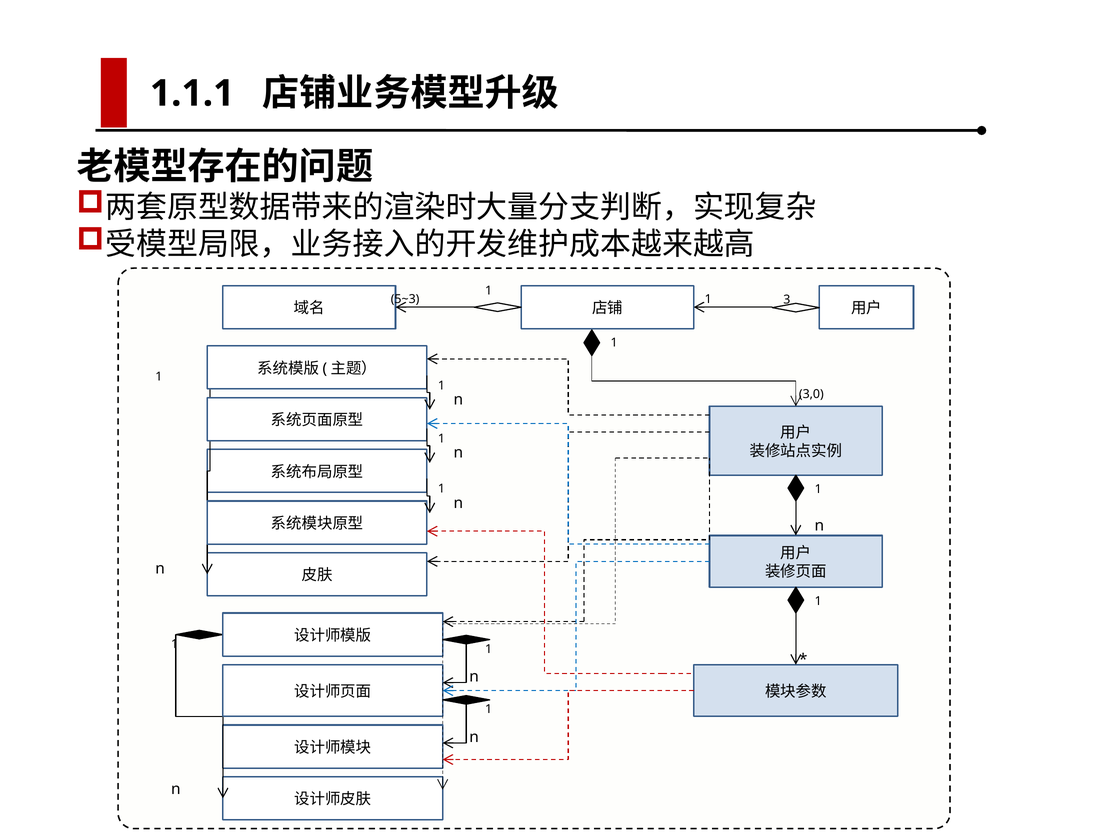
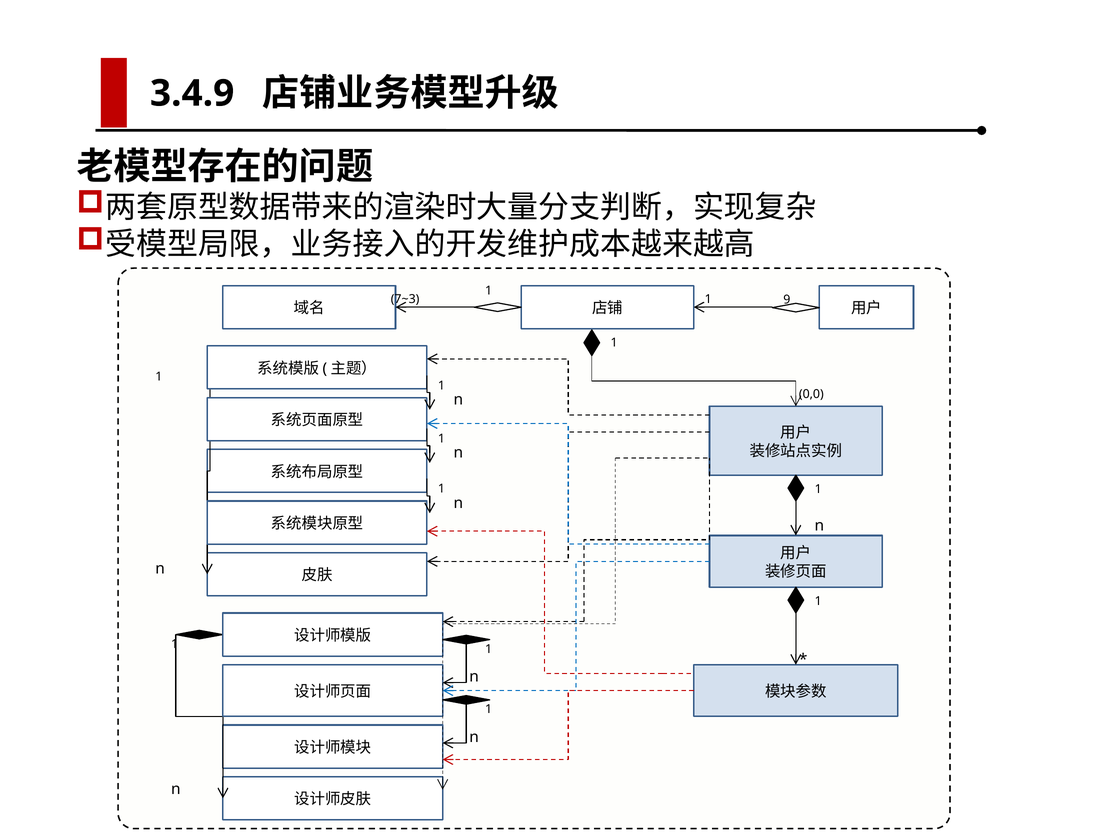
1.1.1: 1.1.1 -> 3.4.9
3: 3 -> 9
5~3: 5~3 -> 7~3
3,0: 3,0 -> 0,0
